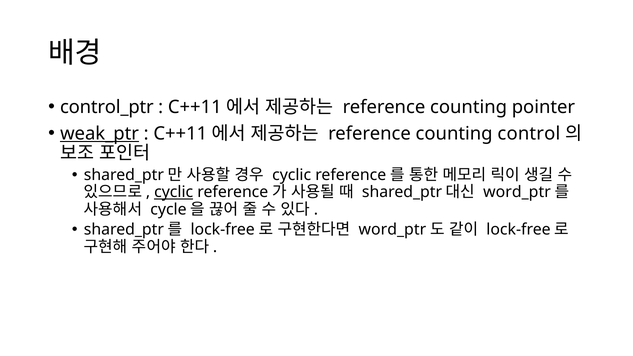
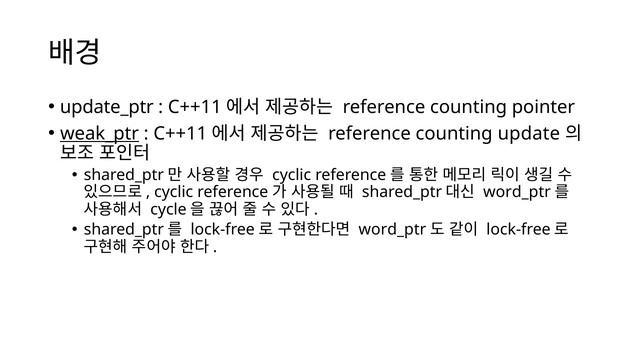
control_ptr: control_ptr -> update_ptr
control: control -> update
cyclic at (174, 192) underline: present -> none
